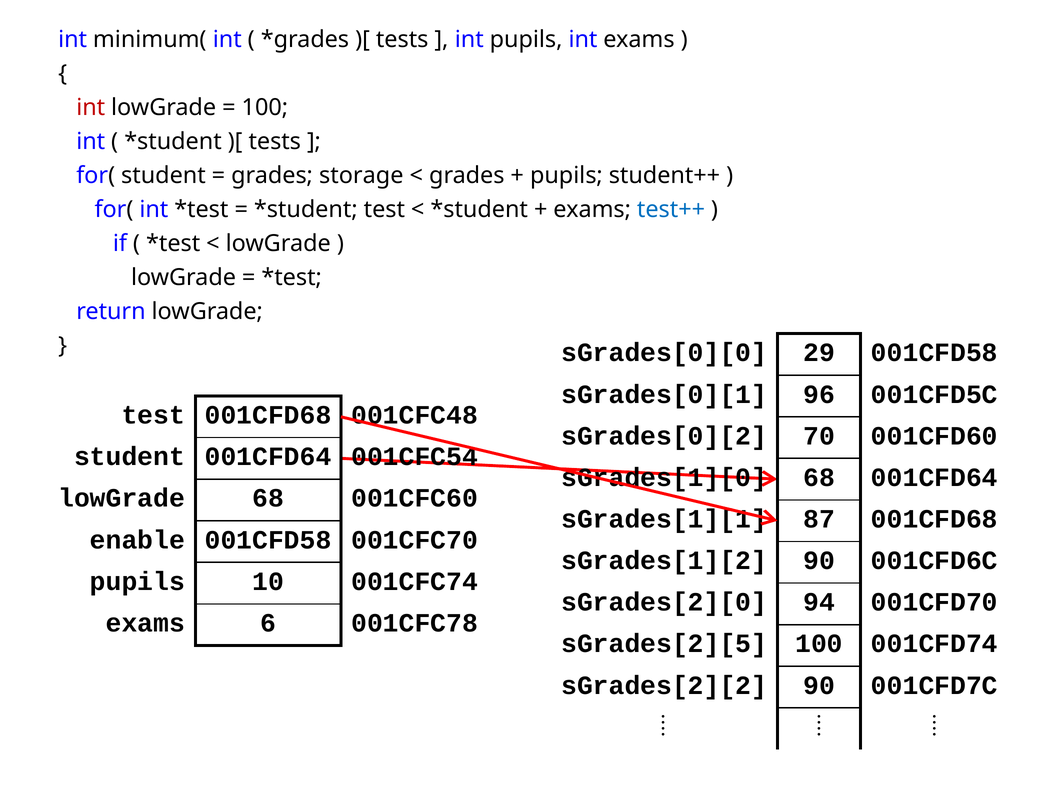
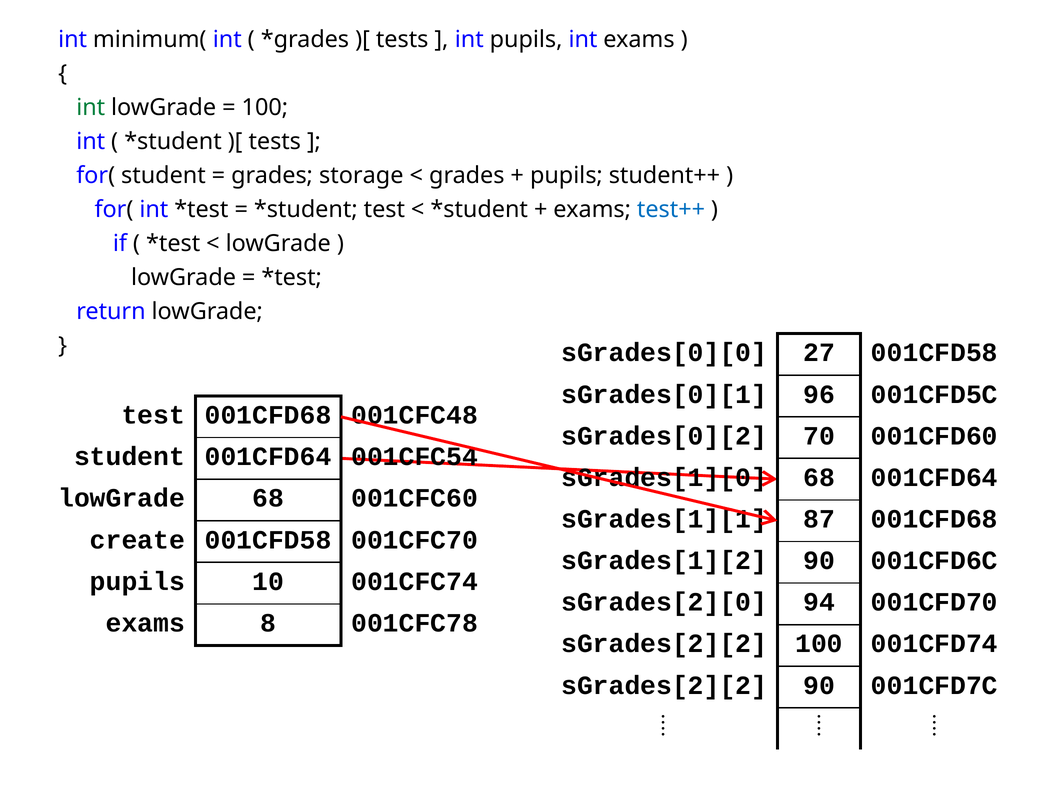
int at (91, 108) colour: red -> green
29: 29 -> 27
enable: enable -> create
6: 6 -> 8
sGrades[2][5 at (664, 644): sGrades[2][5 -> sGrades[2][2
